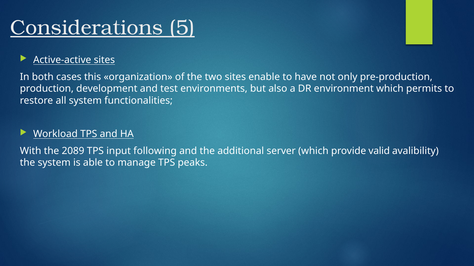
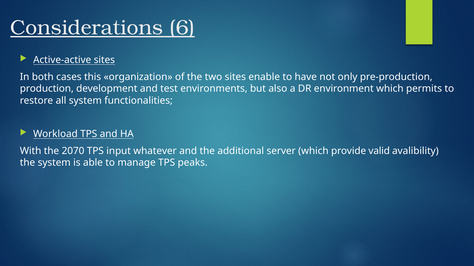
5: 5 -> 6
2089: 2089 -> 2070
following: following -> whatever
